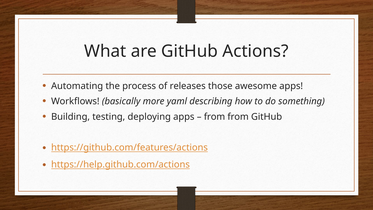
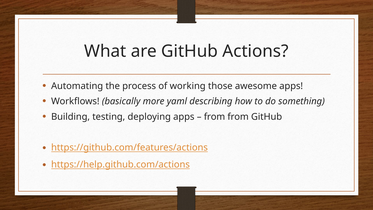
releases: releases -> working
